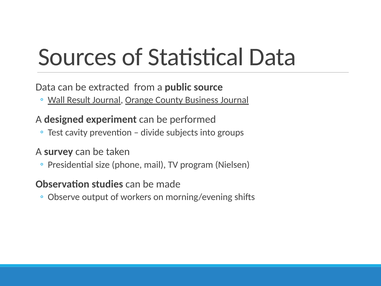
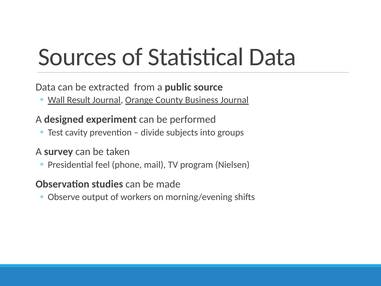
size: size -> feel
